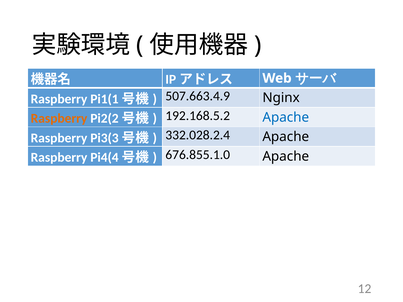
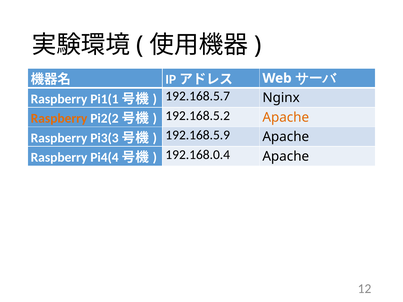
507.663.4.9: 507.663.4.9 -> 192.168.5.7
Apache at (286, 117) colour: blue -> orange
332.028.2.4: 332.028.2.4 -> 192.168.5.9
676.855.1.0: 676.855.1.0 -> 192.168.0.4
